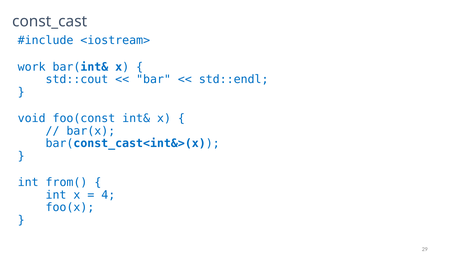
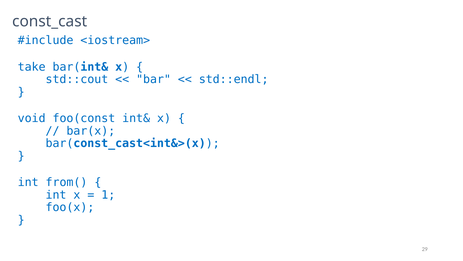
work: work -> take
4: 4 -> 1
